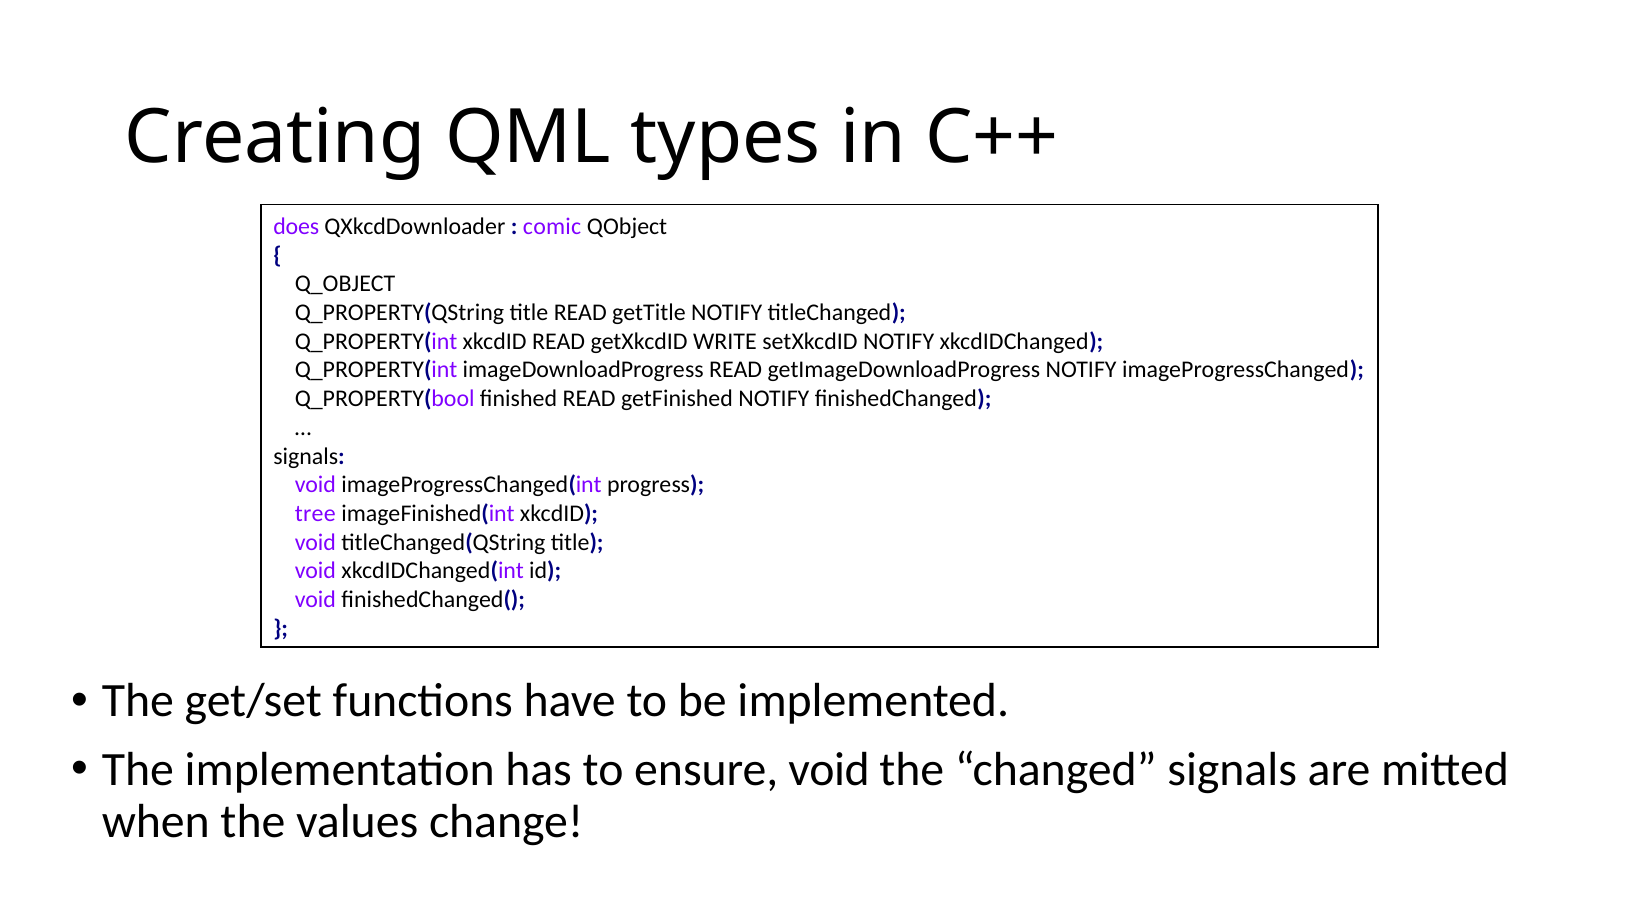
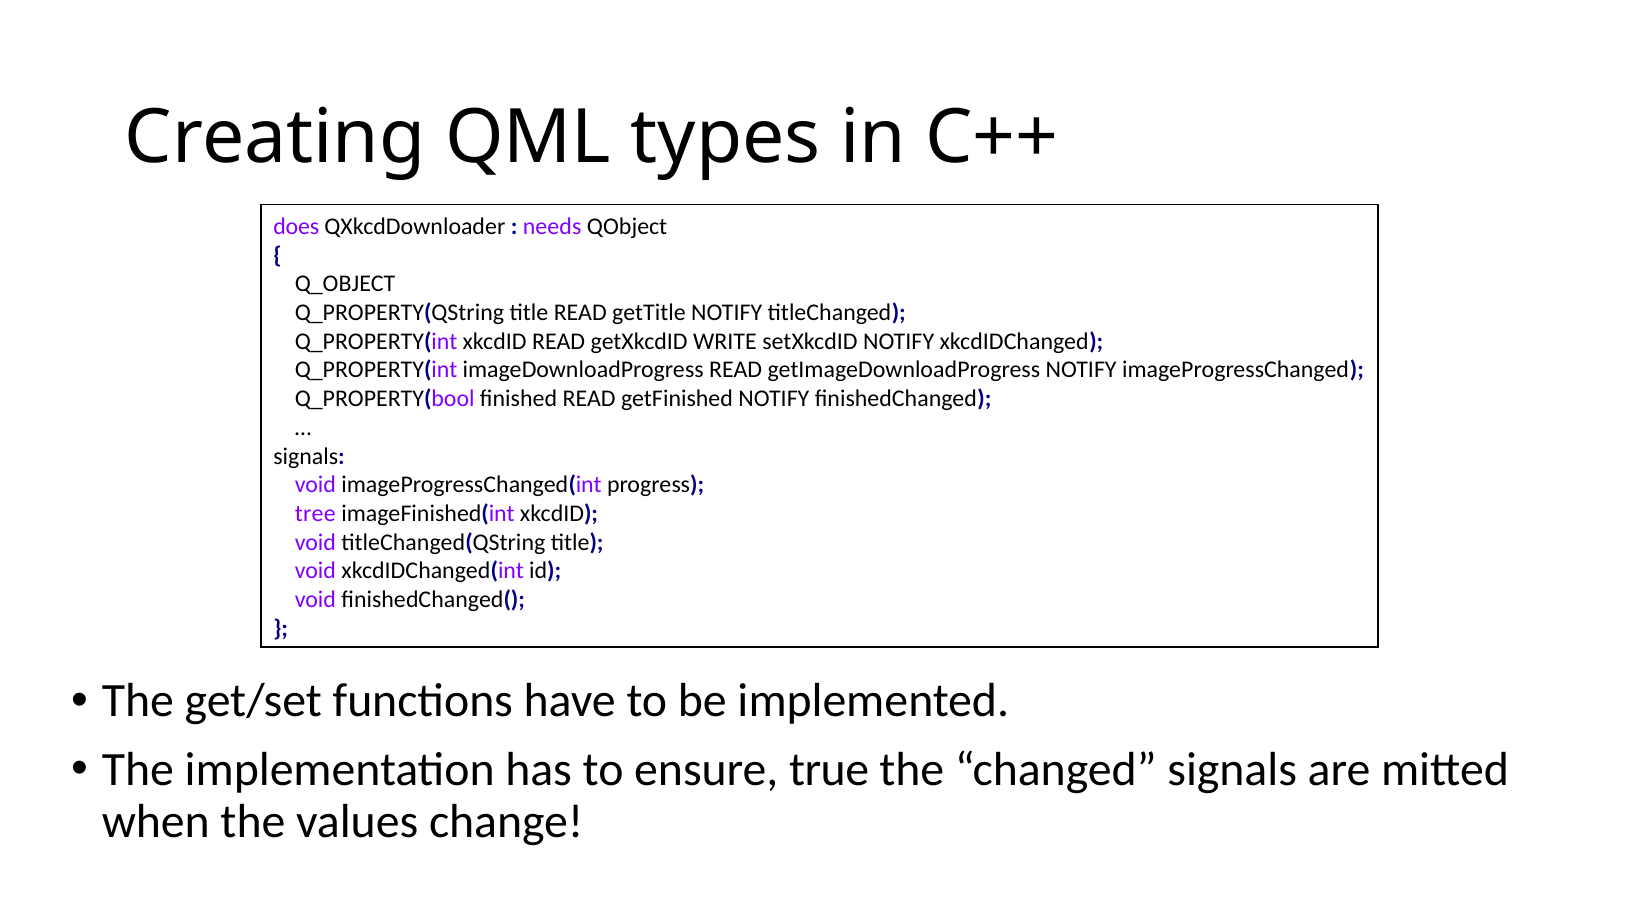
comic: comic -> needs
ensure void: void -> true
